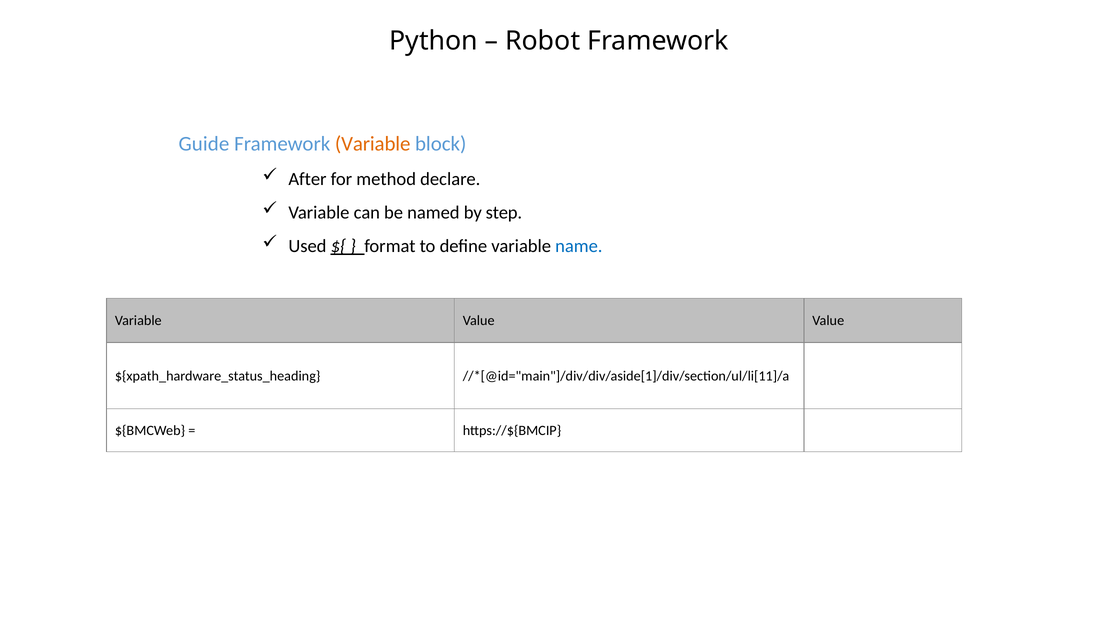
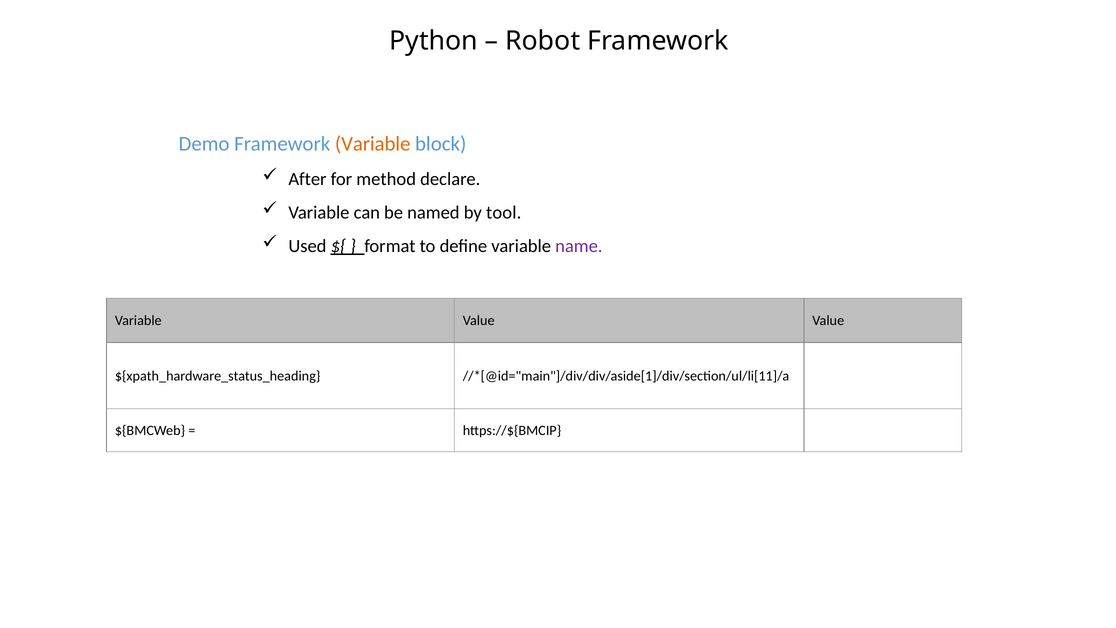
Guide: Guide -> Demo
step: step -> tool
name colour: blue -> purple
